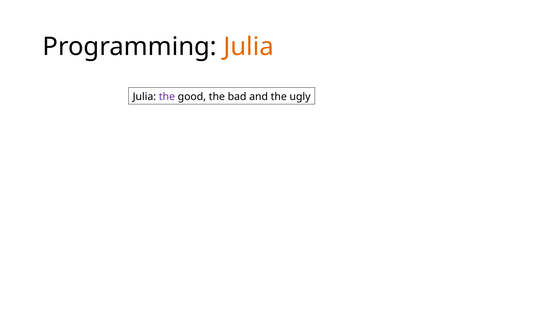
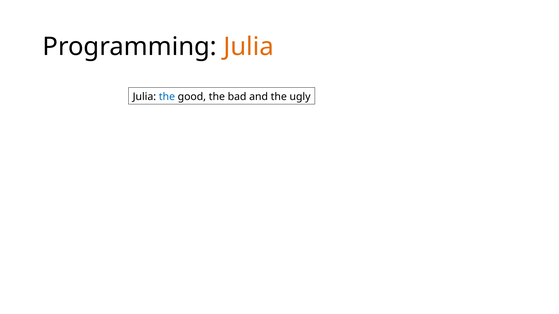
the at (167, 97) colour: purple -> blue
